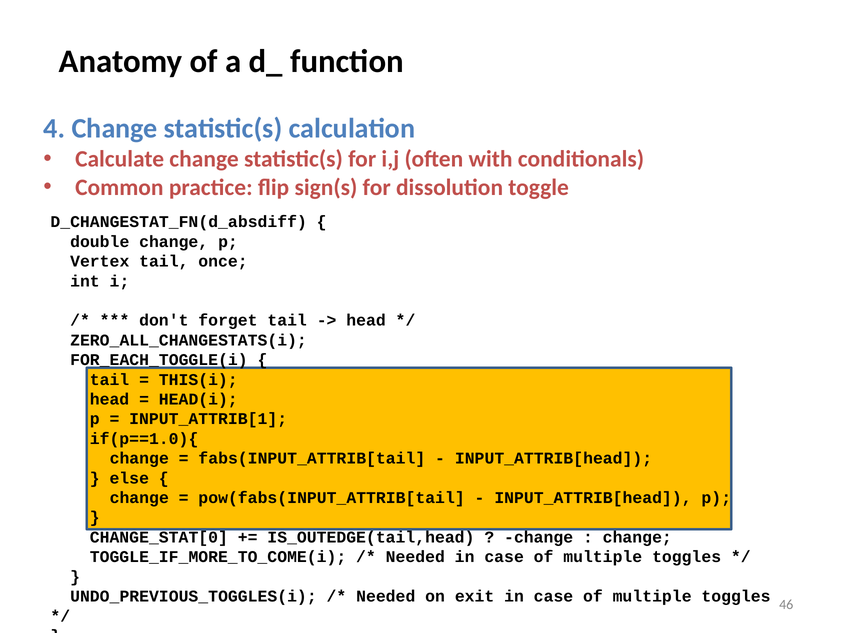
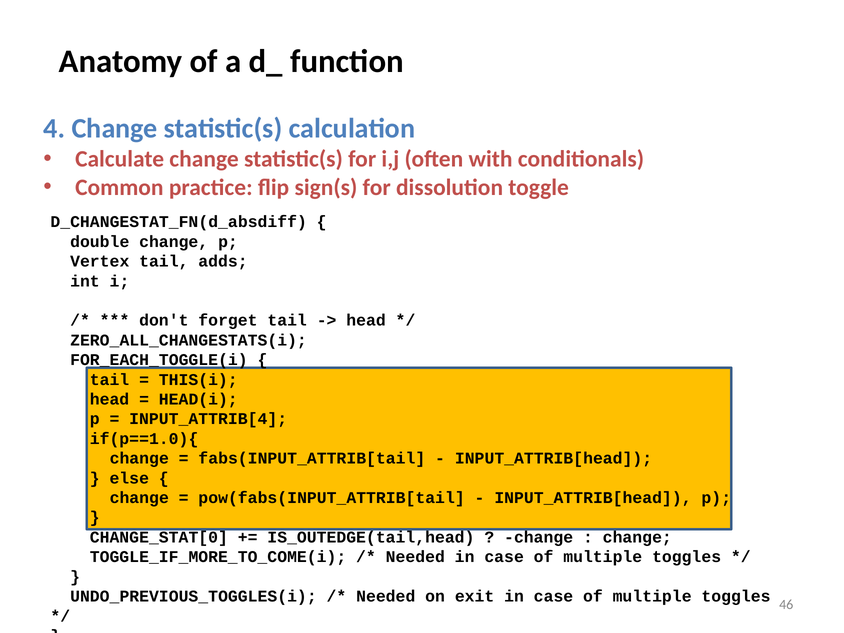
once: once -> adds
INPUT_ATTRIB[1: INPUT_ATTRIB[1 -> INPUT_ATTRIB[4
